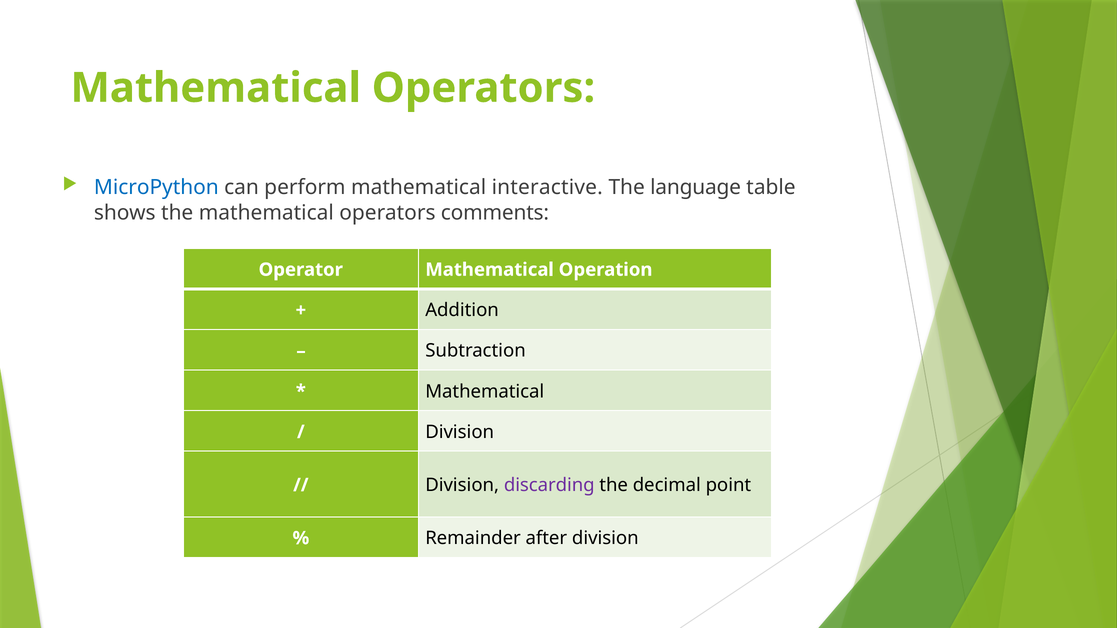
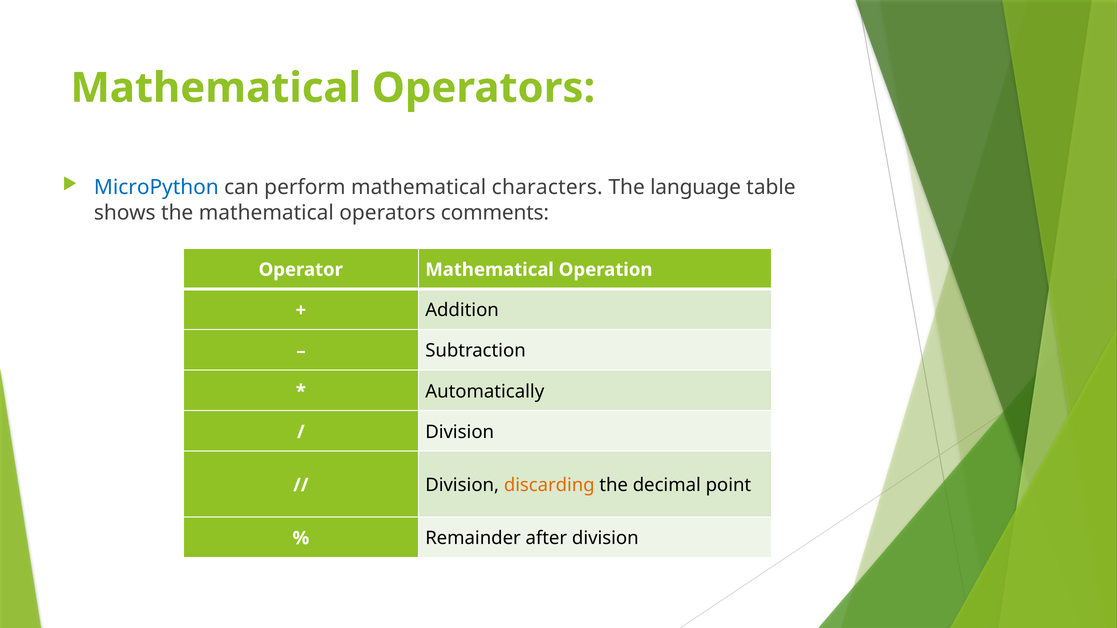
interactive: interactive -> characters
Mathematical at (485, 392): Mathematical -> Automatically
discarding colour: purple -> orange
